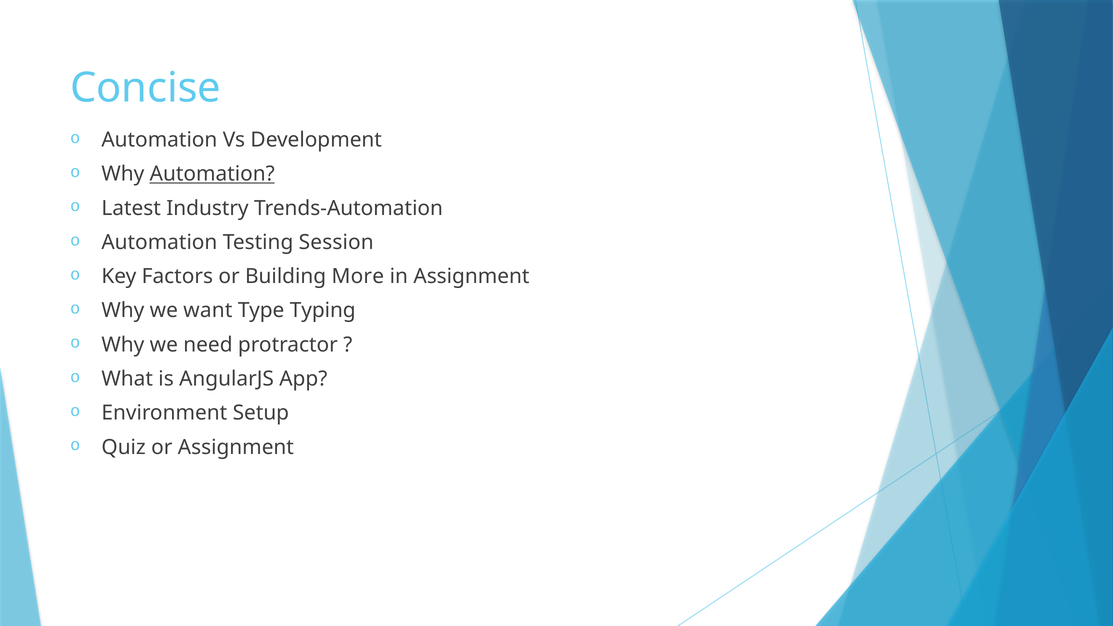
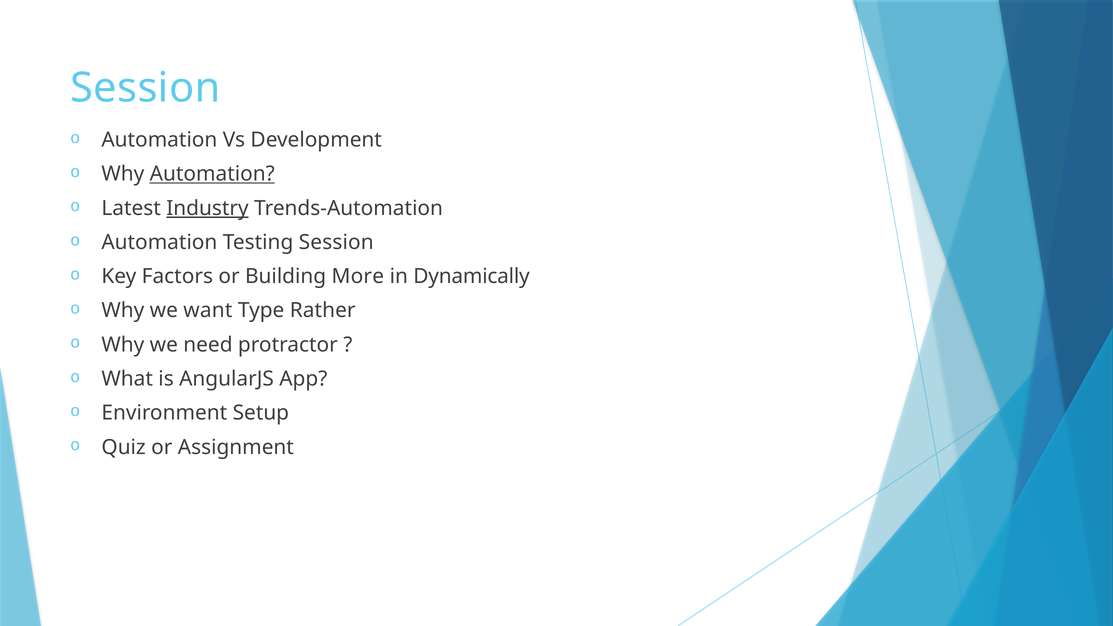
Concise at (146, 88): Concise -> Session
Industry underline: none -> present
in Assignment: Assignment -> Dynamically
Typing: Typing -> Rather
